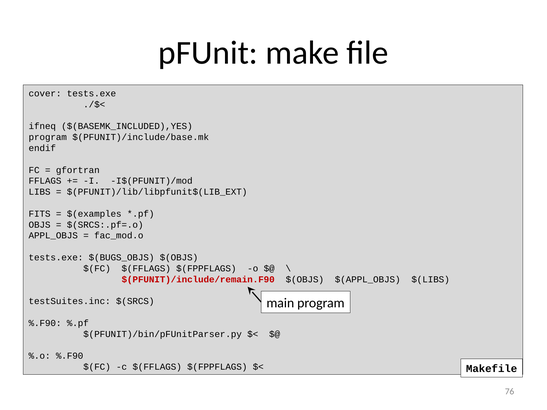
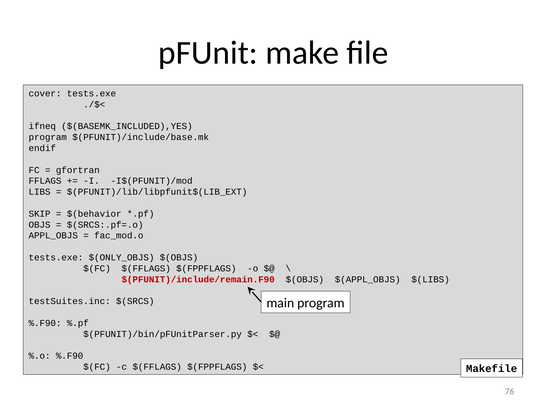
FITS: FITS -> SKIP
$(examples: $(examples -> $(behavior
$(BUGS_OBJS: $(BUGS_OBJS -> $(ONLY_OBJS
